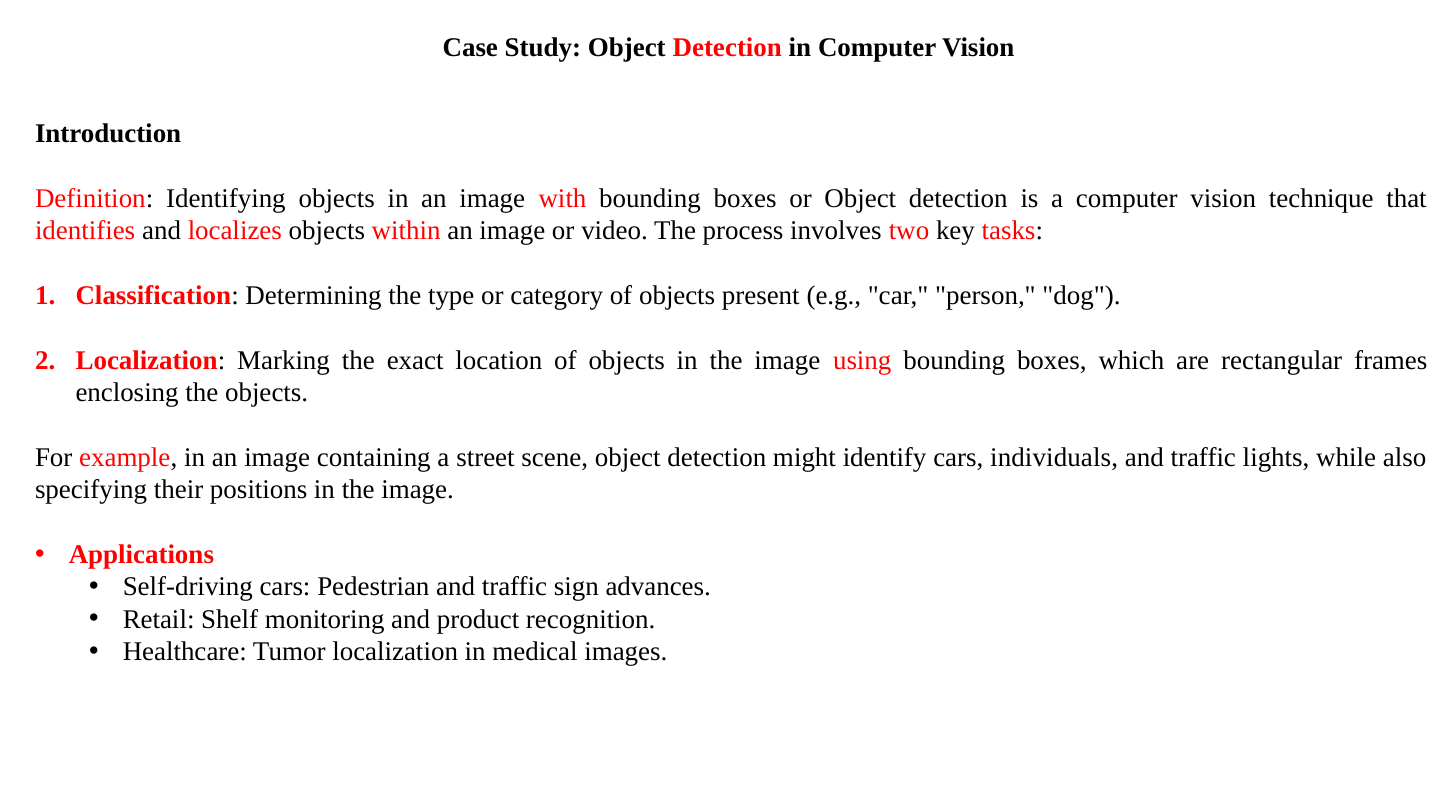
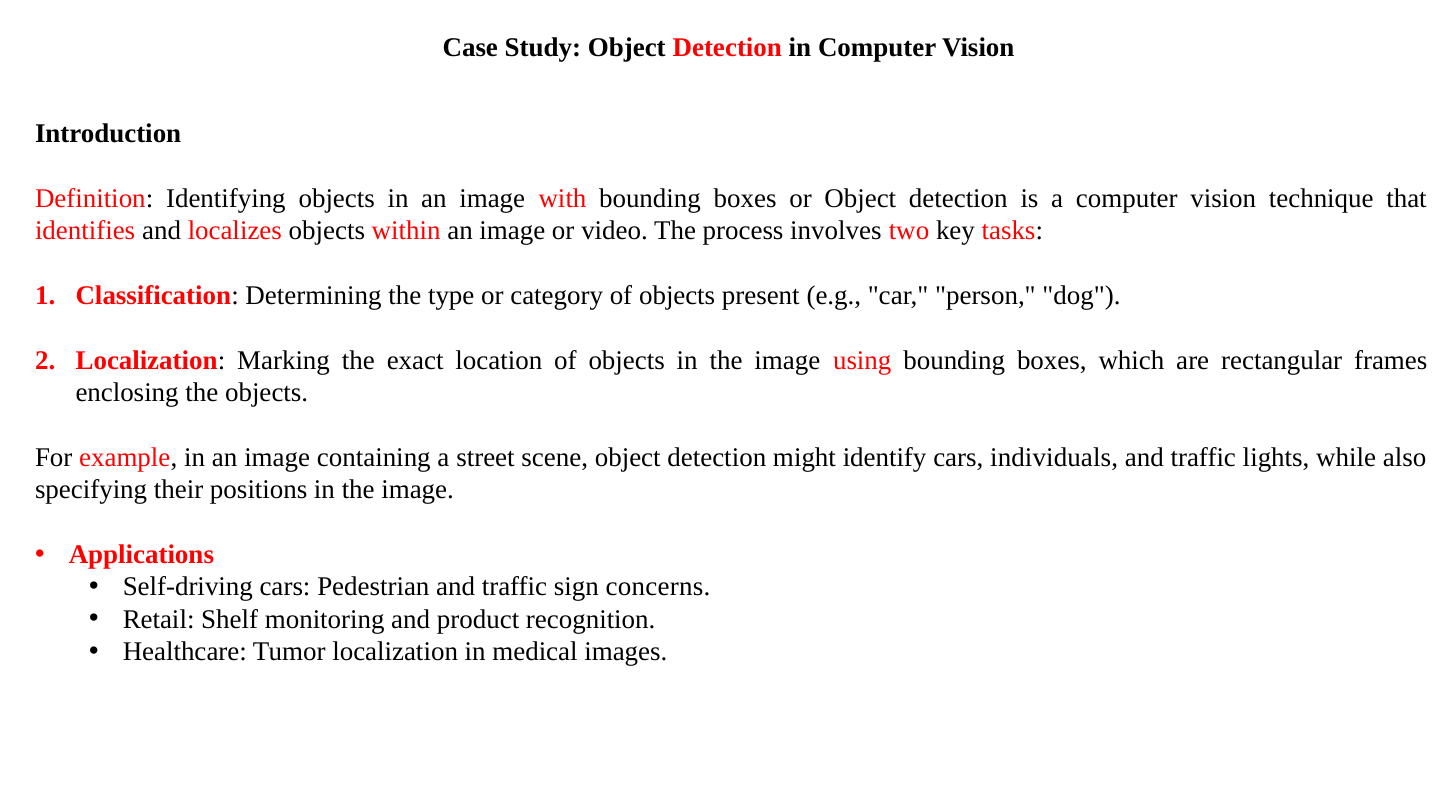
advances: advances -> concerns
